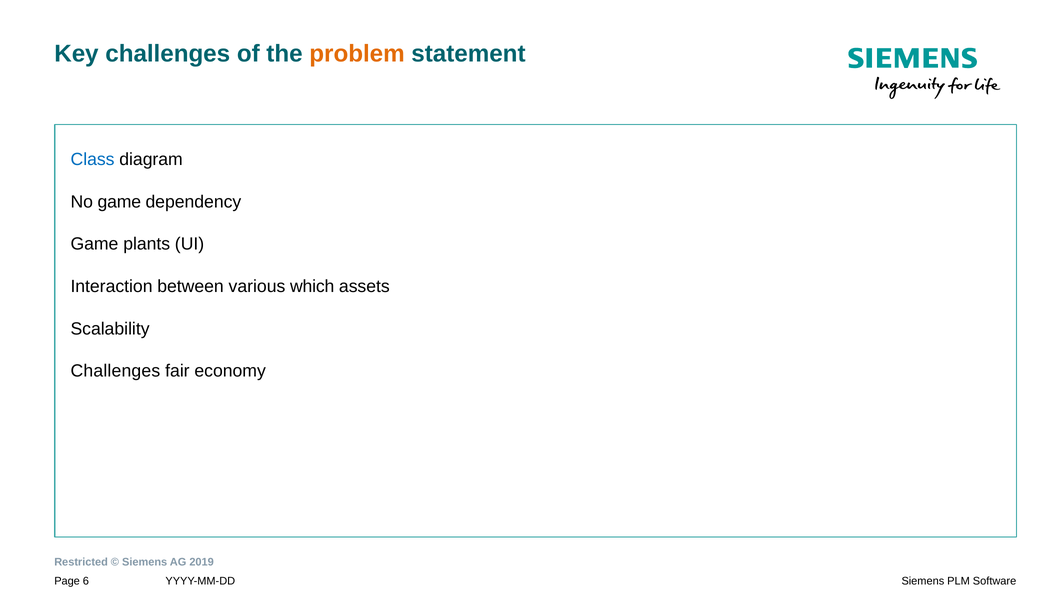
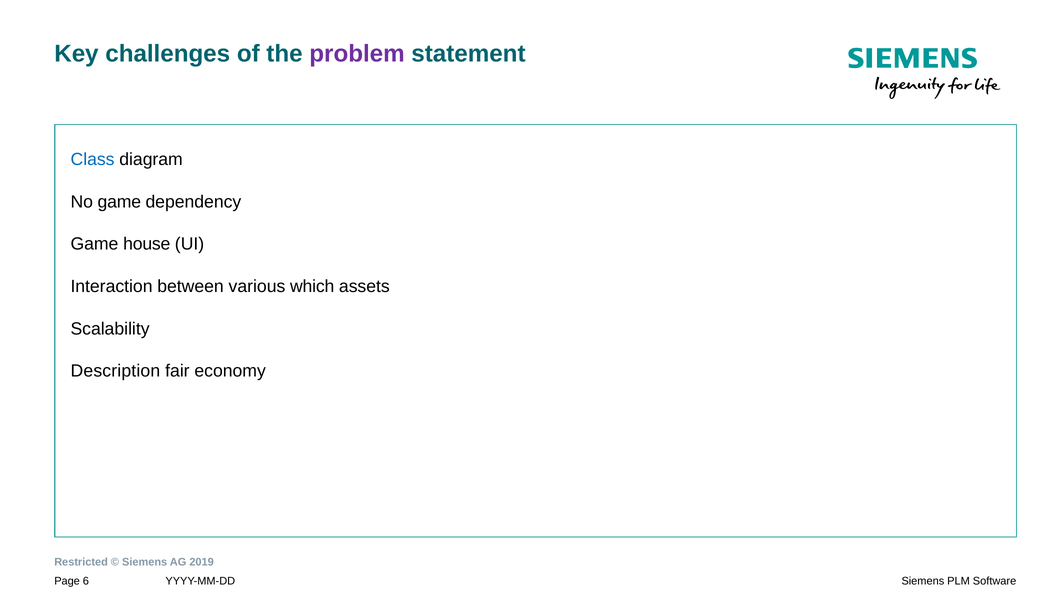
problem colour: orange -> purple
plants: plants -> house
Challenges at (115, 371): Challenges -> Description
